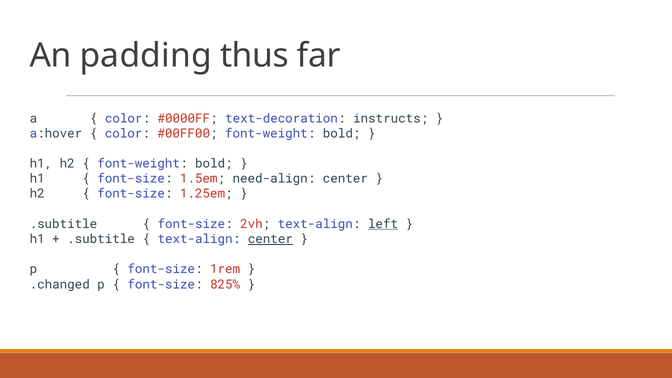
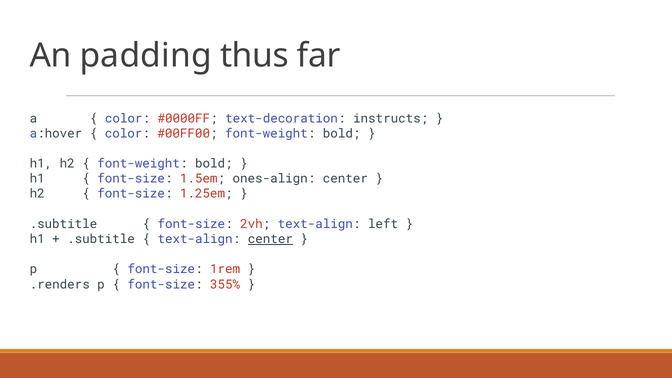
need-align: need-align -> ones-align
left underline: present -> none
.changed: .changed -> .renders
825%: 825% -> 355%
